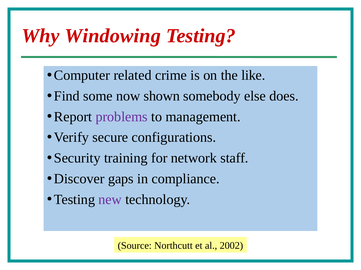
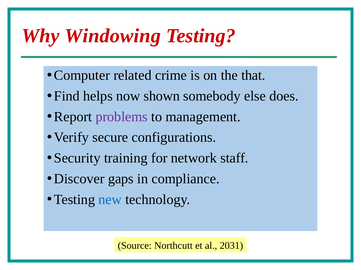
like: like -> that
some: some -> helps
new colour: purple -> blue
2002: 2002 -> 2031
